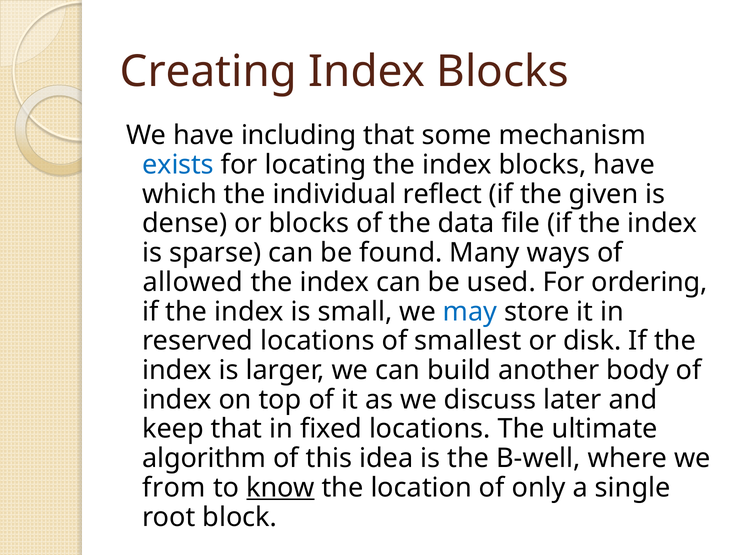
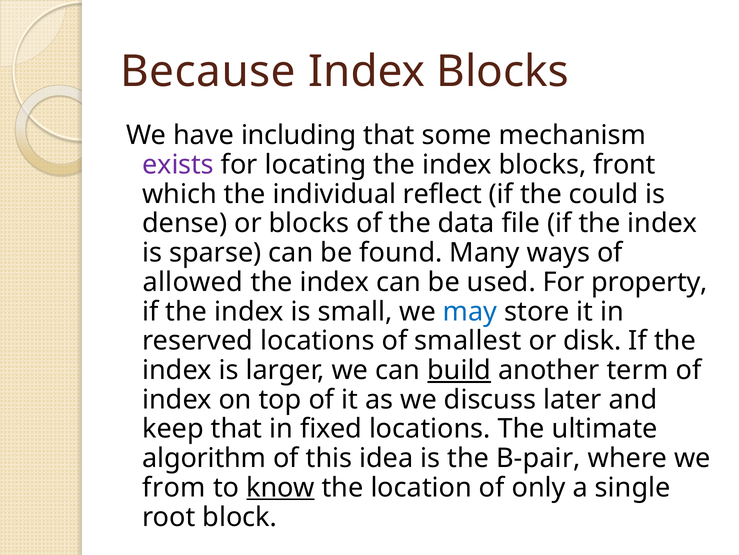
Creating: Creating -> Because
exists colour: blue -> purple
blocks have: have -> front
given: given -> could
ordering: ordering -> property
build underline: none -> present
body: body -> term
B-well: B-well -> B-pair
